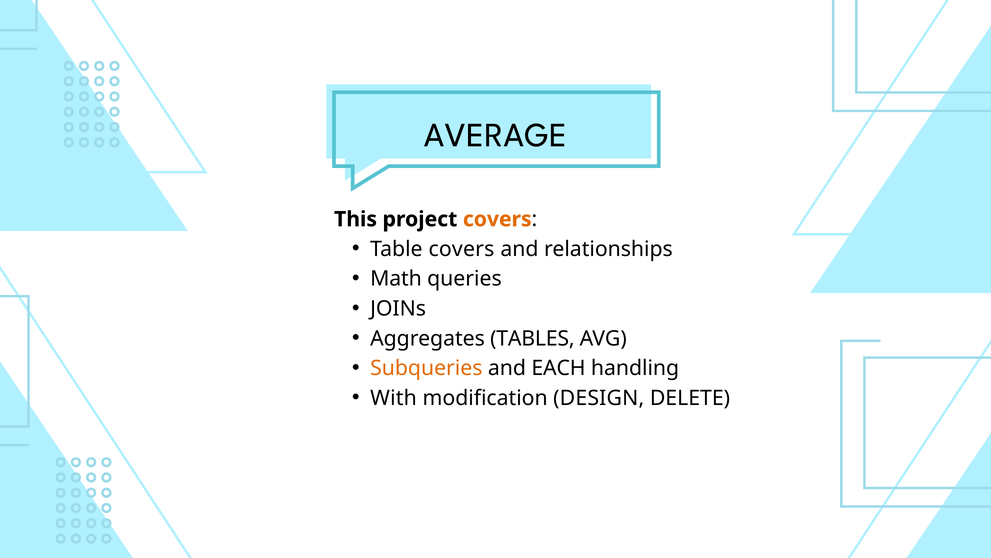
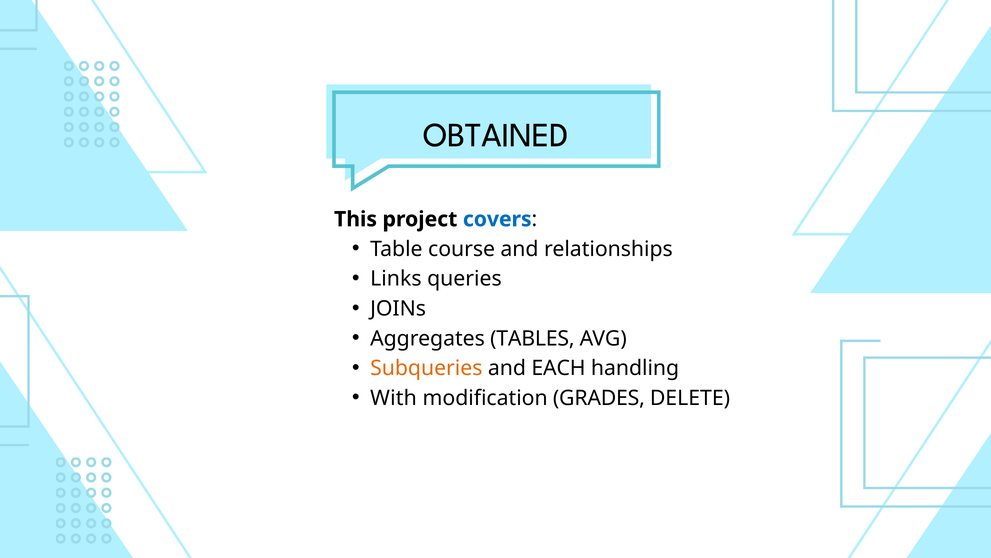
AVERAGE: AVERAGE -> OBTAINED
covers at (497, 219) colour: orange -> blue
Table covers: covers -> course
Math: Math -> Links
DESIGN: DESIGN -> GRADES
